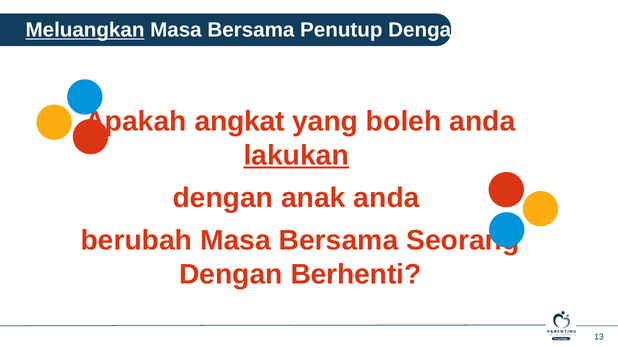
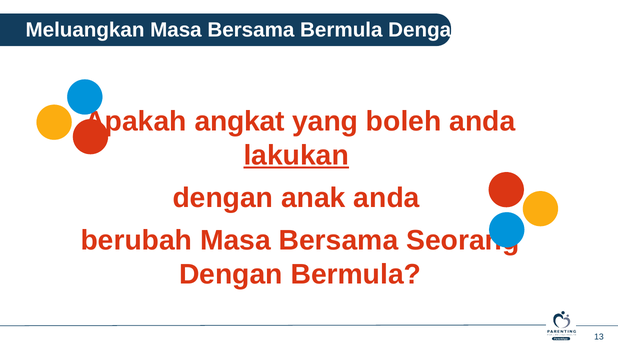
Meluangkan underline: present -> none
Bersama Penutup: Penutup -> Bermula
Dengan Berhenti: Berhenti -> Bermula
